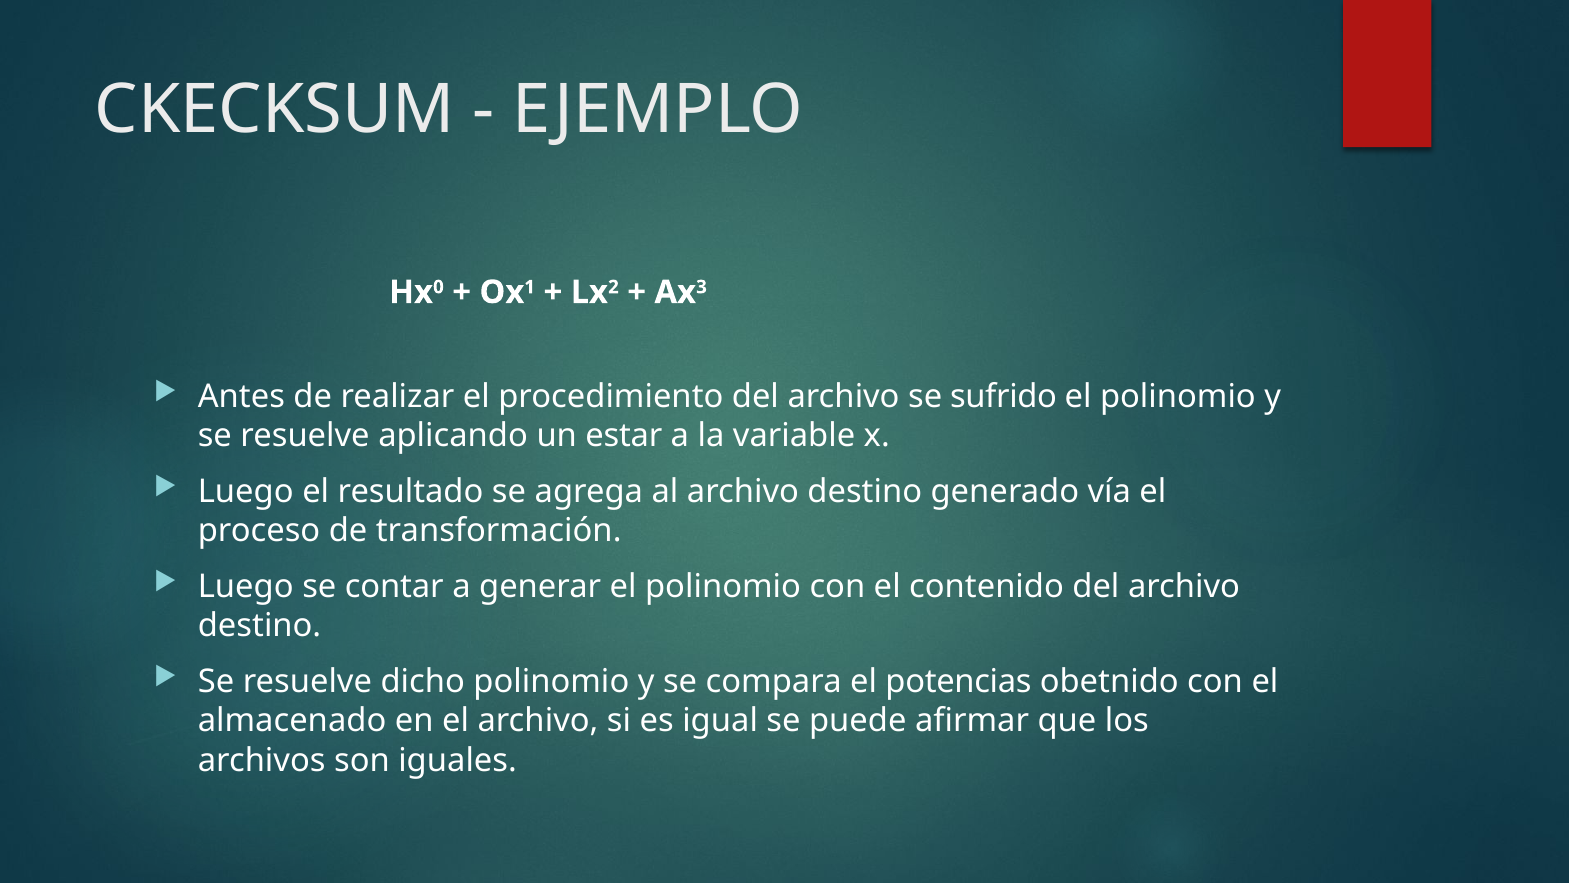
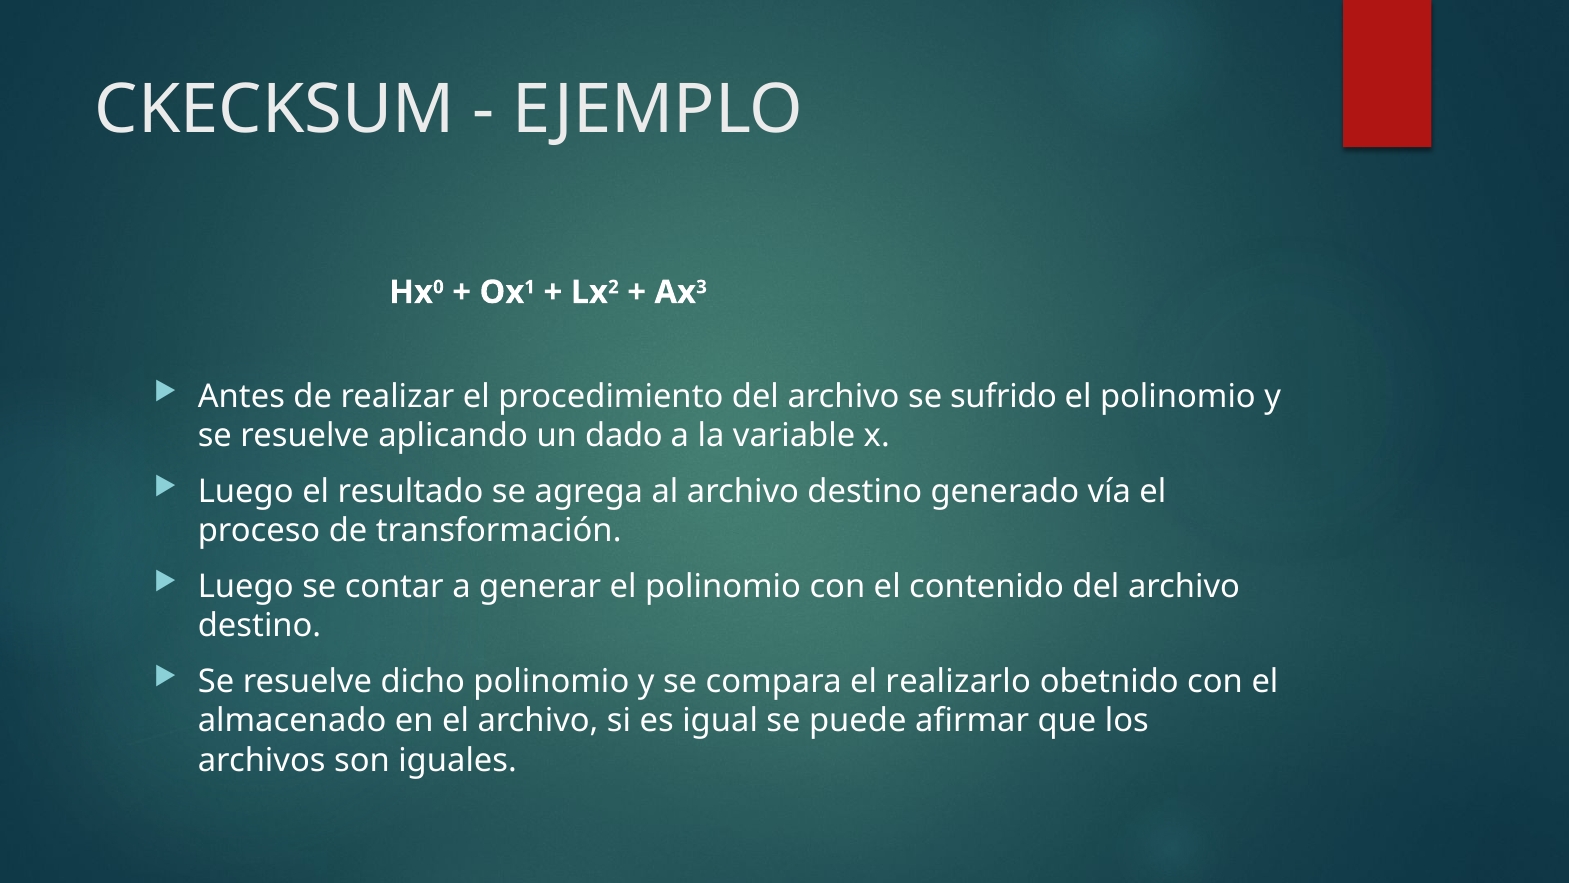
estar: estar -> dado
potencias: potencias -> realizarlo
